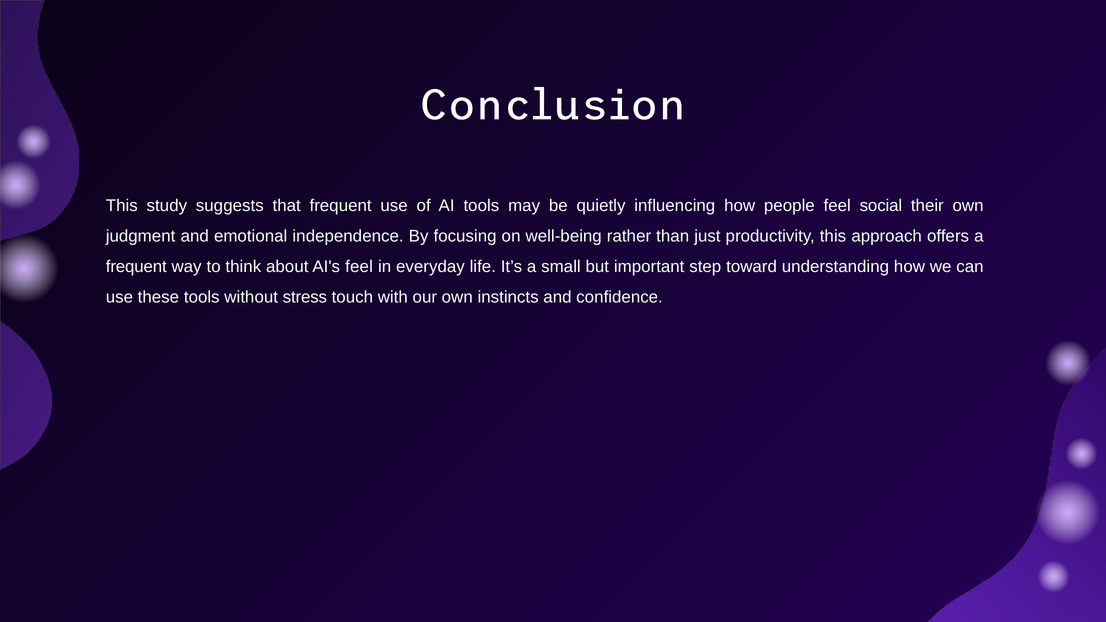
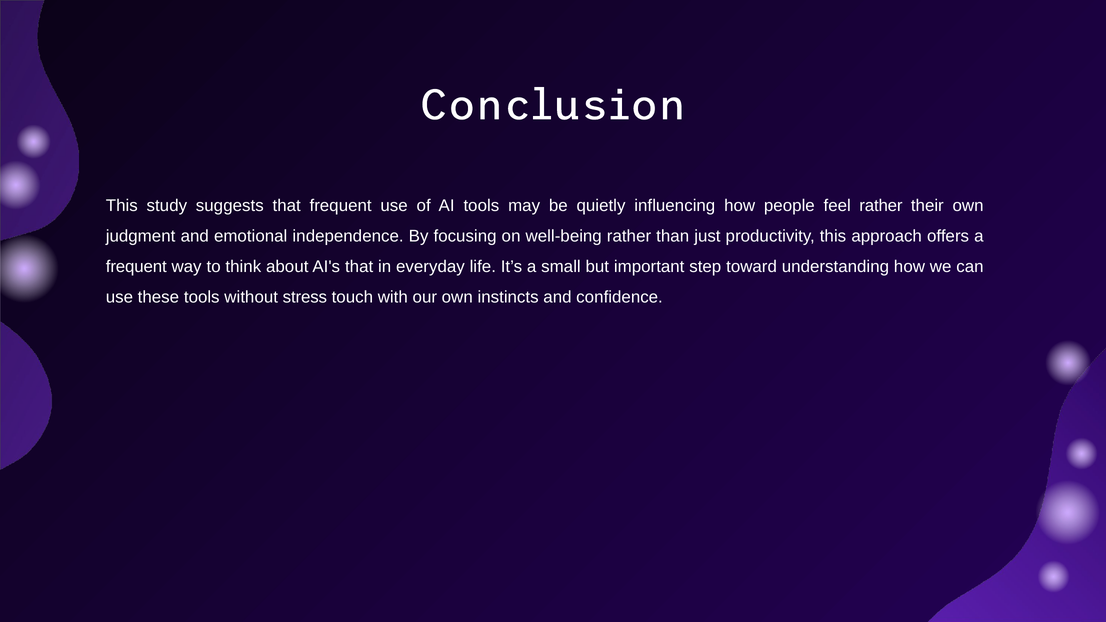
feel social: social -> rather
AI's feel: feel -> that
